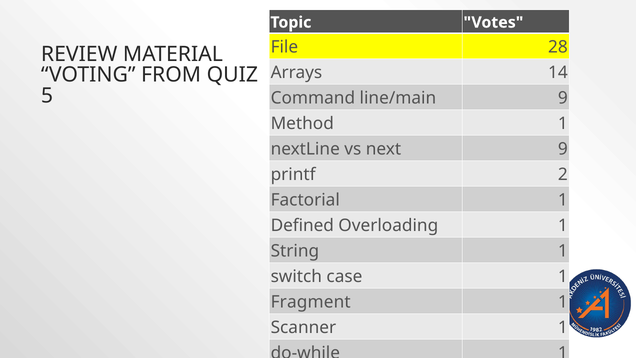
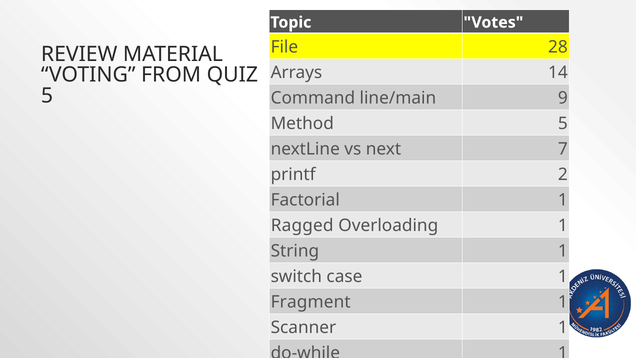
Method 1: 1 -> 5
next 9: 9 -> 7
Defined: Defined -> Ragged
